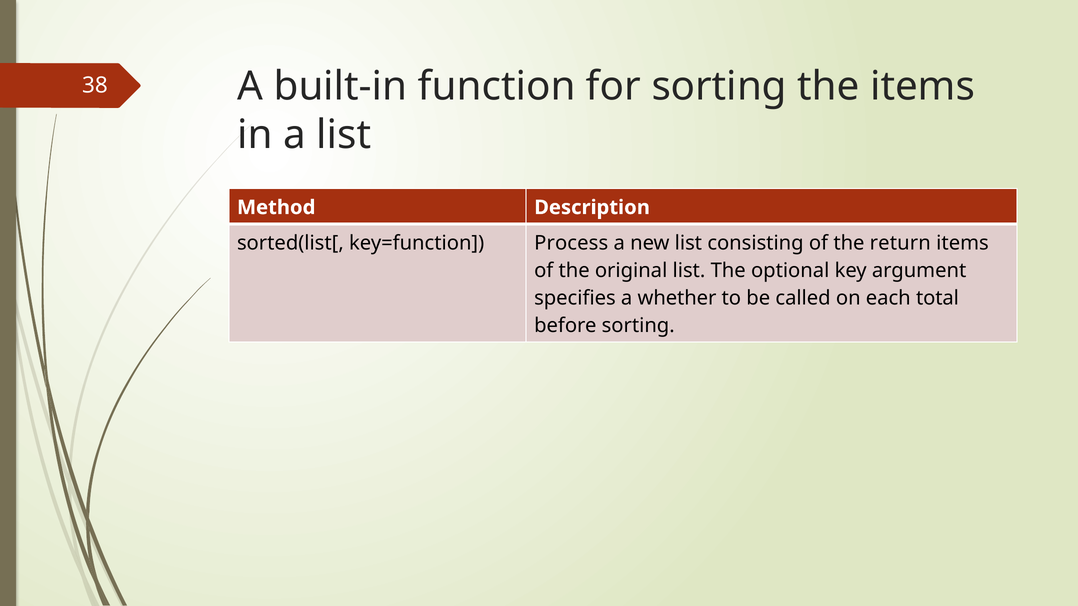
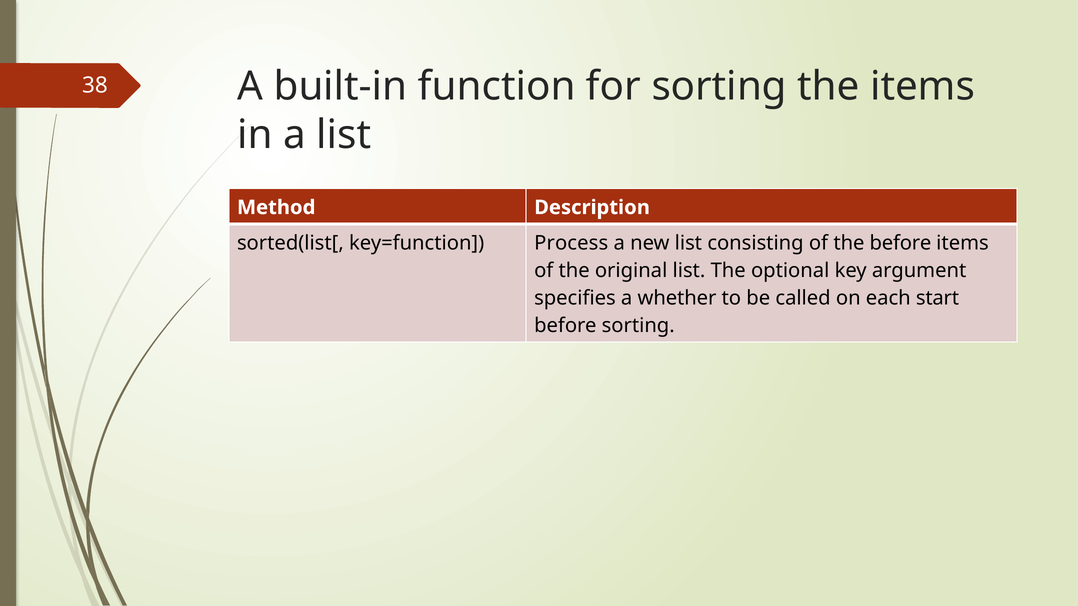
the return: return -> before
total: total -> start
